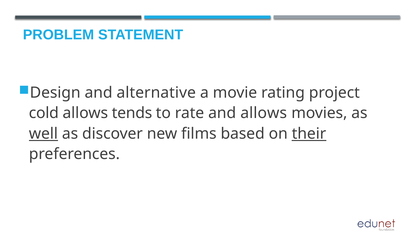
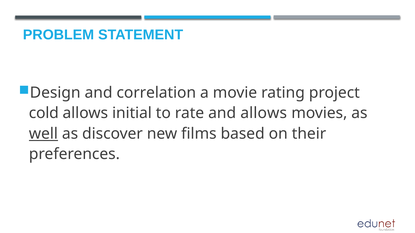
alternative: alternative -> correlation
tends: tends -> initial
their underline: present -> none
